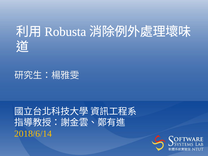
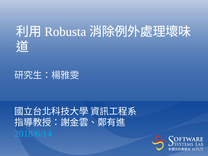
2018/6/14 colour: yellow -> light blue
